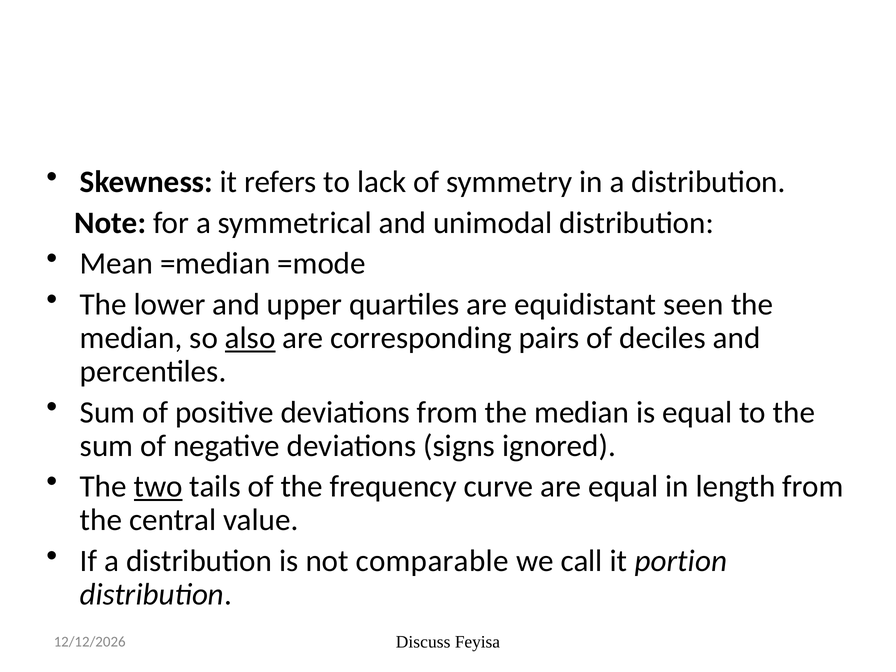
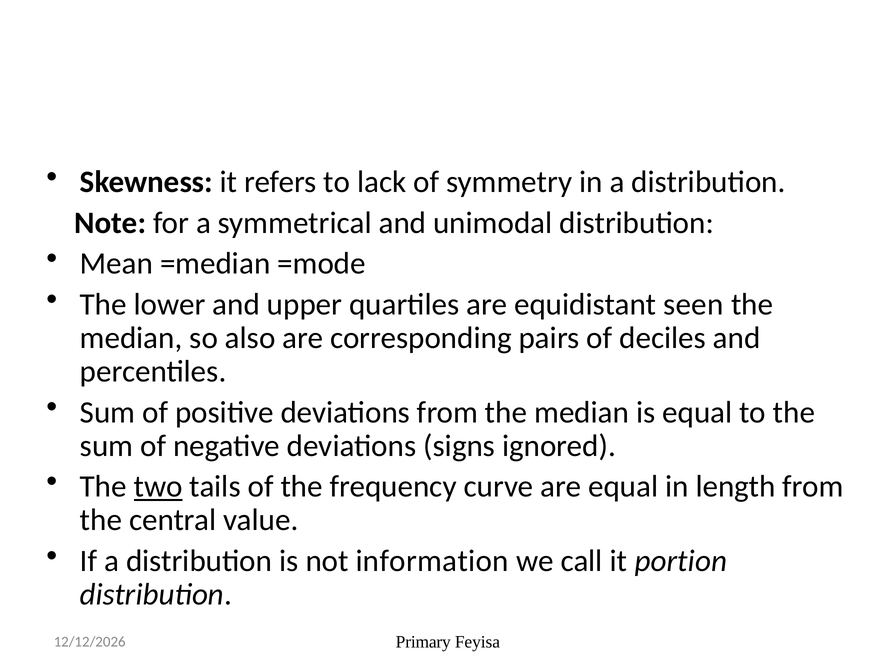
also underline: present -> none
comparable: comparable -> information
Discuss: Discuss -> Primary
